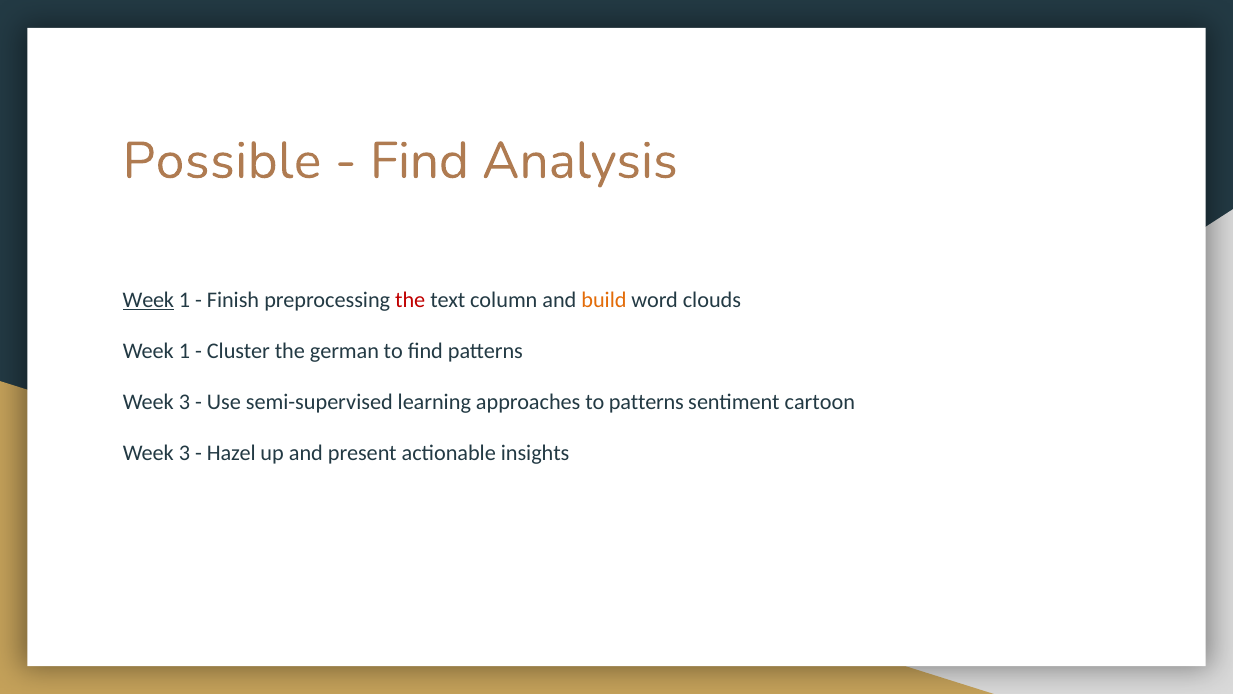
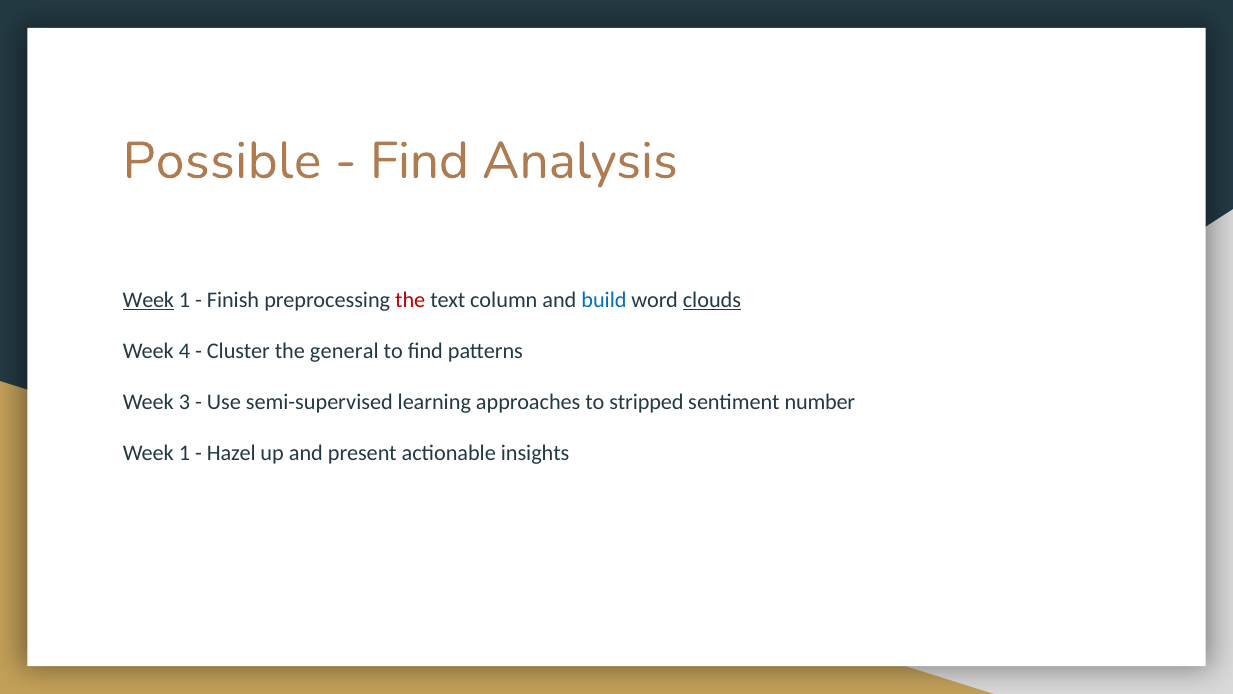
build colour: orange -> blue
clouds underline: none -> present
1 at (185, 351): 1 -> 4
german: german -> general
to patterns: patterns -> stripped
cartoon: cartoon -> number
3 at (185, 453): 3 -> 1
